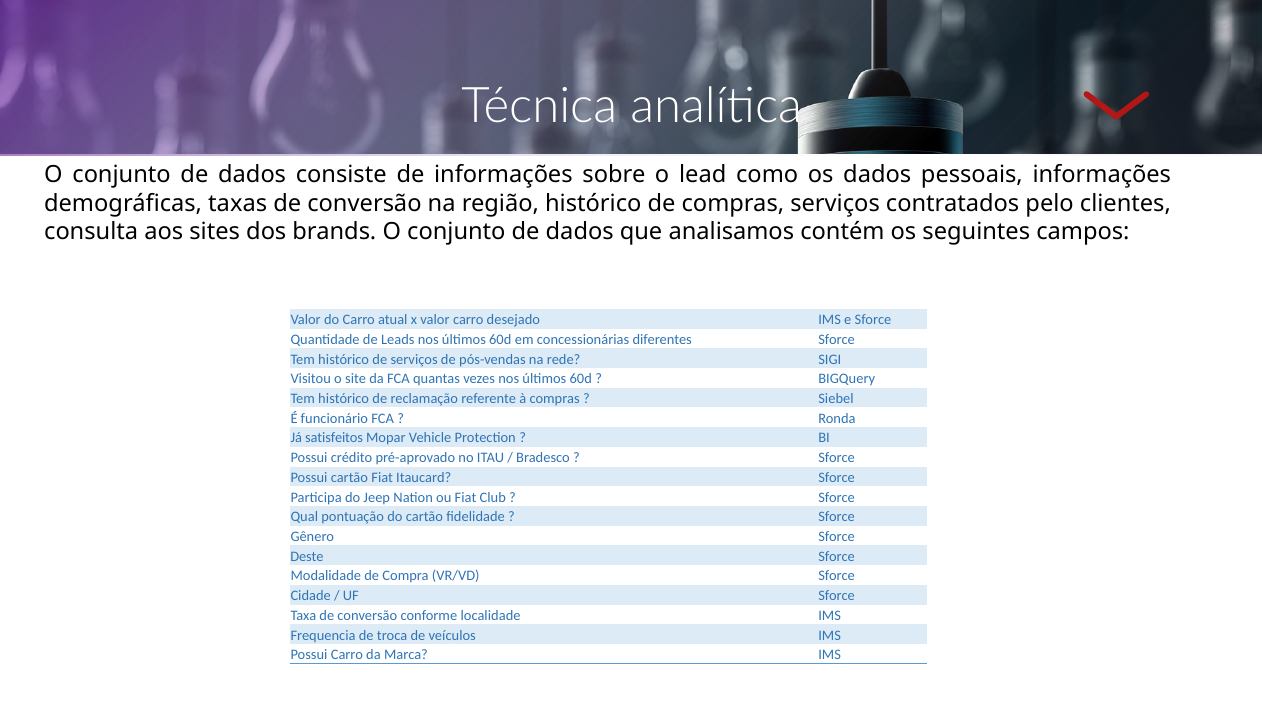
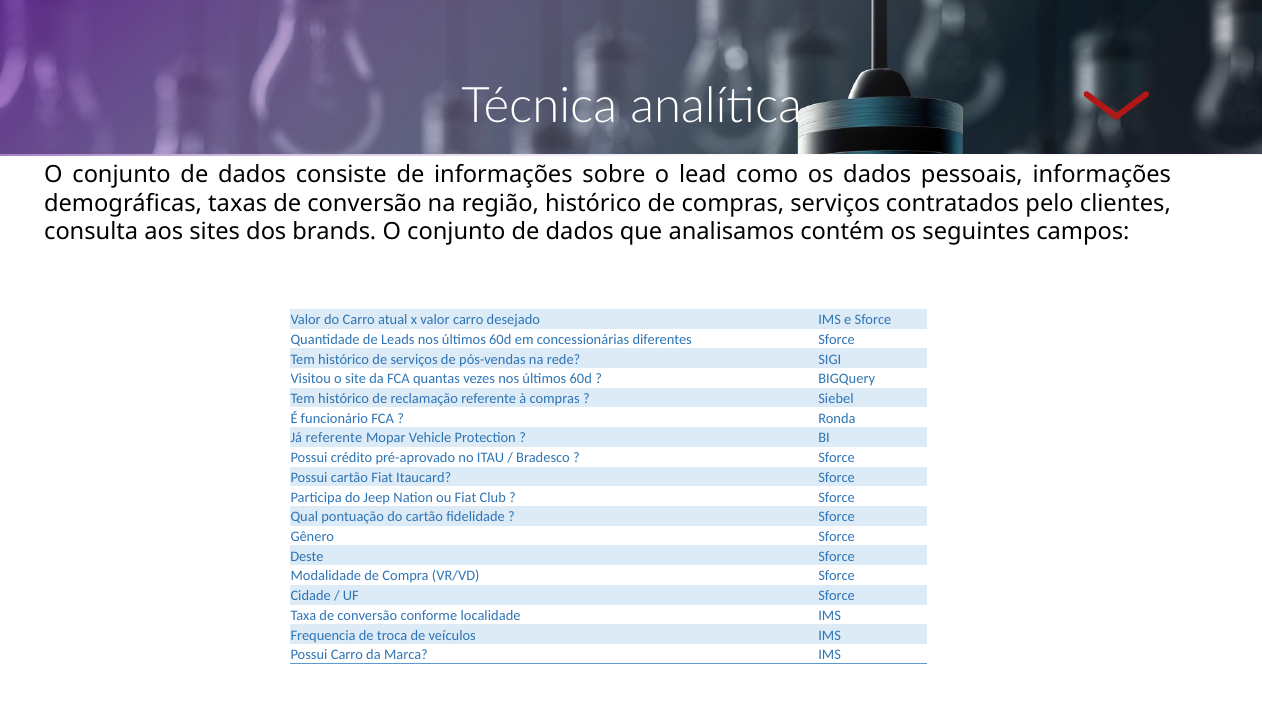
Já satisfeitos: satisfeitos -> referente
